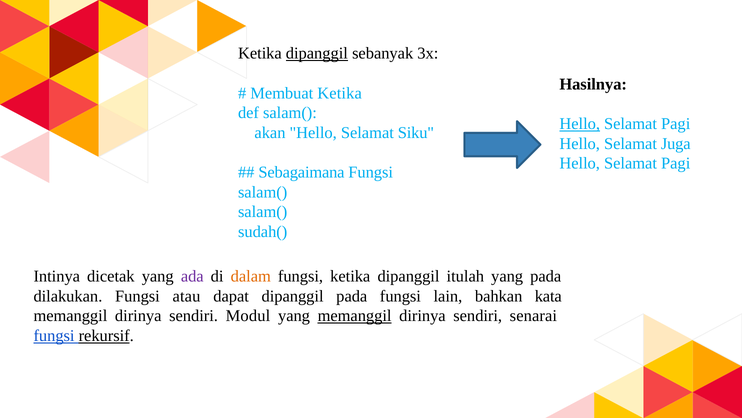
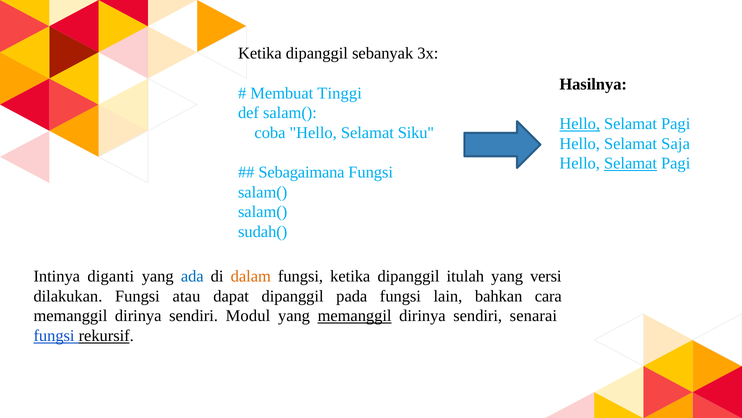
dipanggil at (317, 53) underline: present -> none
Membuat Ketika: Ketika -> Tinggi
akan: akan -> coba
Juga: Juga -> Saja
Selamat at (630, 163) underline: none -> present
dicetak: dicetak -> diganti
ada colour: purple -> blue
yang pada: pada -> versi
kata: kata -> cara
